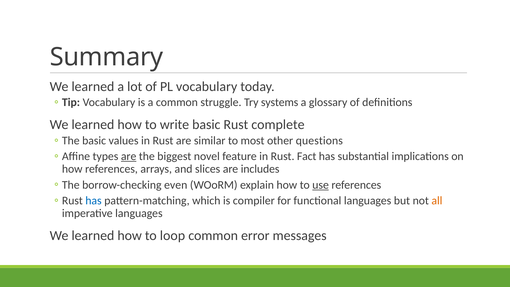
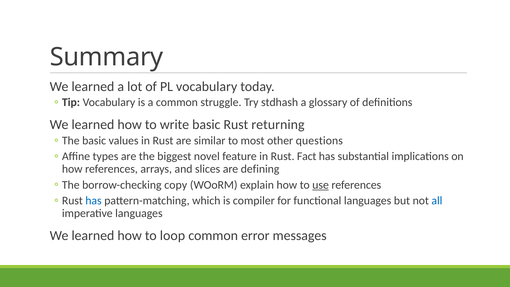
systems: systems -> stdhash
complete: complete -> returning
are at (129, 156) underline: present -> none
includes: includes -> defining
even: even -> copy
all colour: orange -> blue
